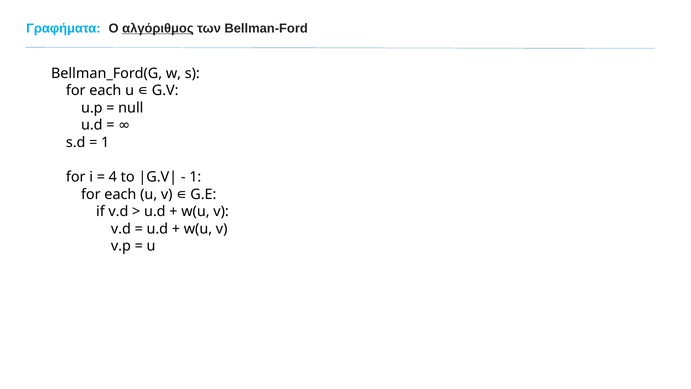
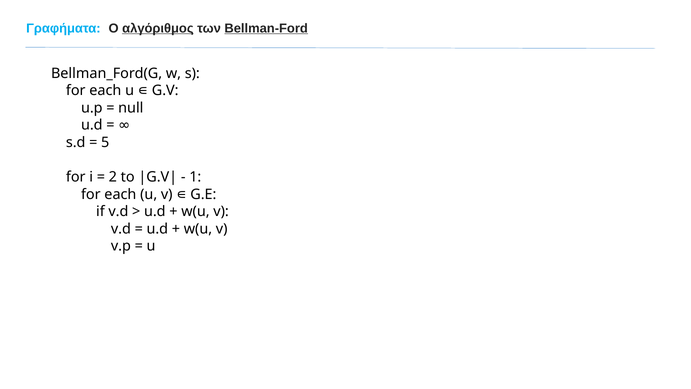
Bellman-Ford underline: none -> present
1 at (105, 142): 1 -> 5
4: 4 -> 2
